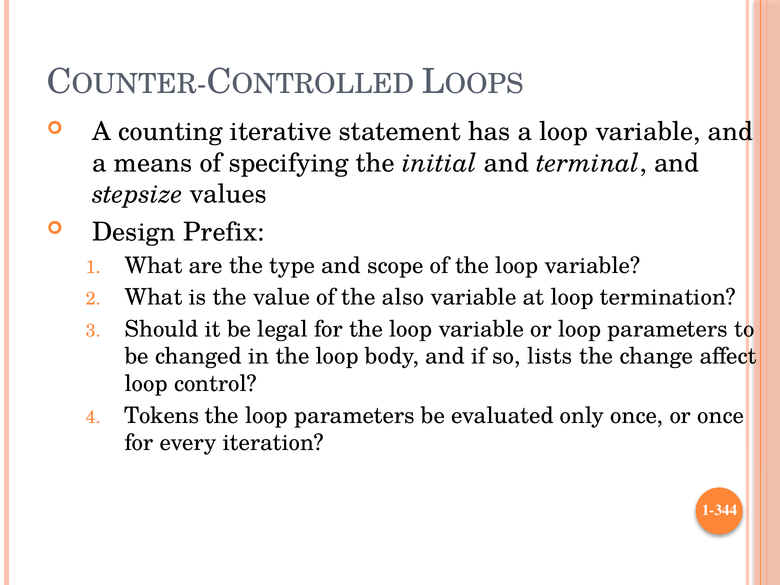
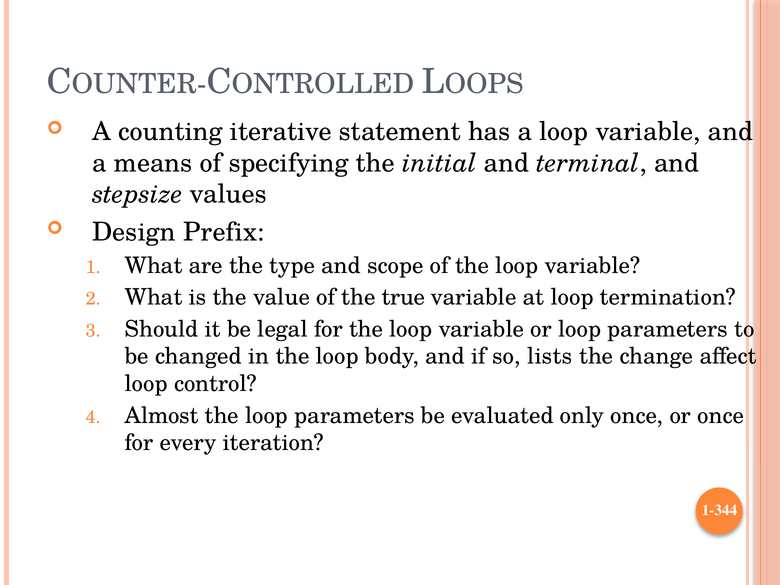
also: also -> true
Tokens: Tokens -> Almost
